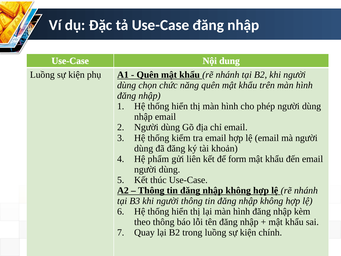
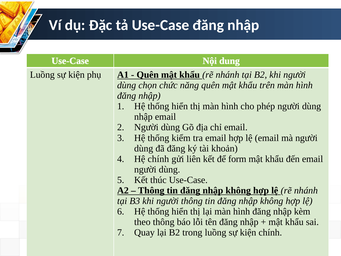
Hệ phẩm: phẩm -> chính
